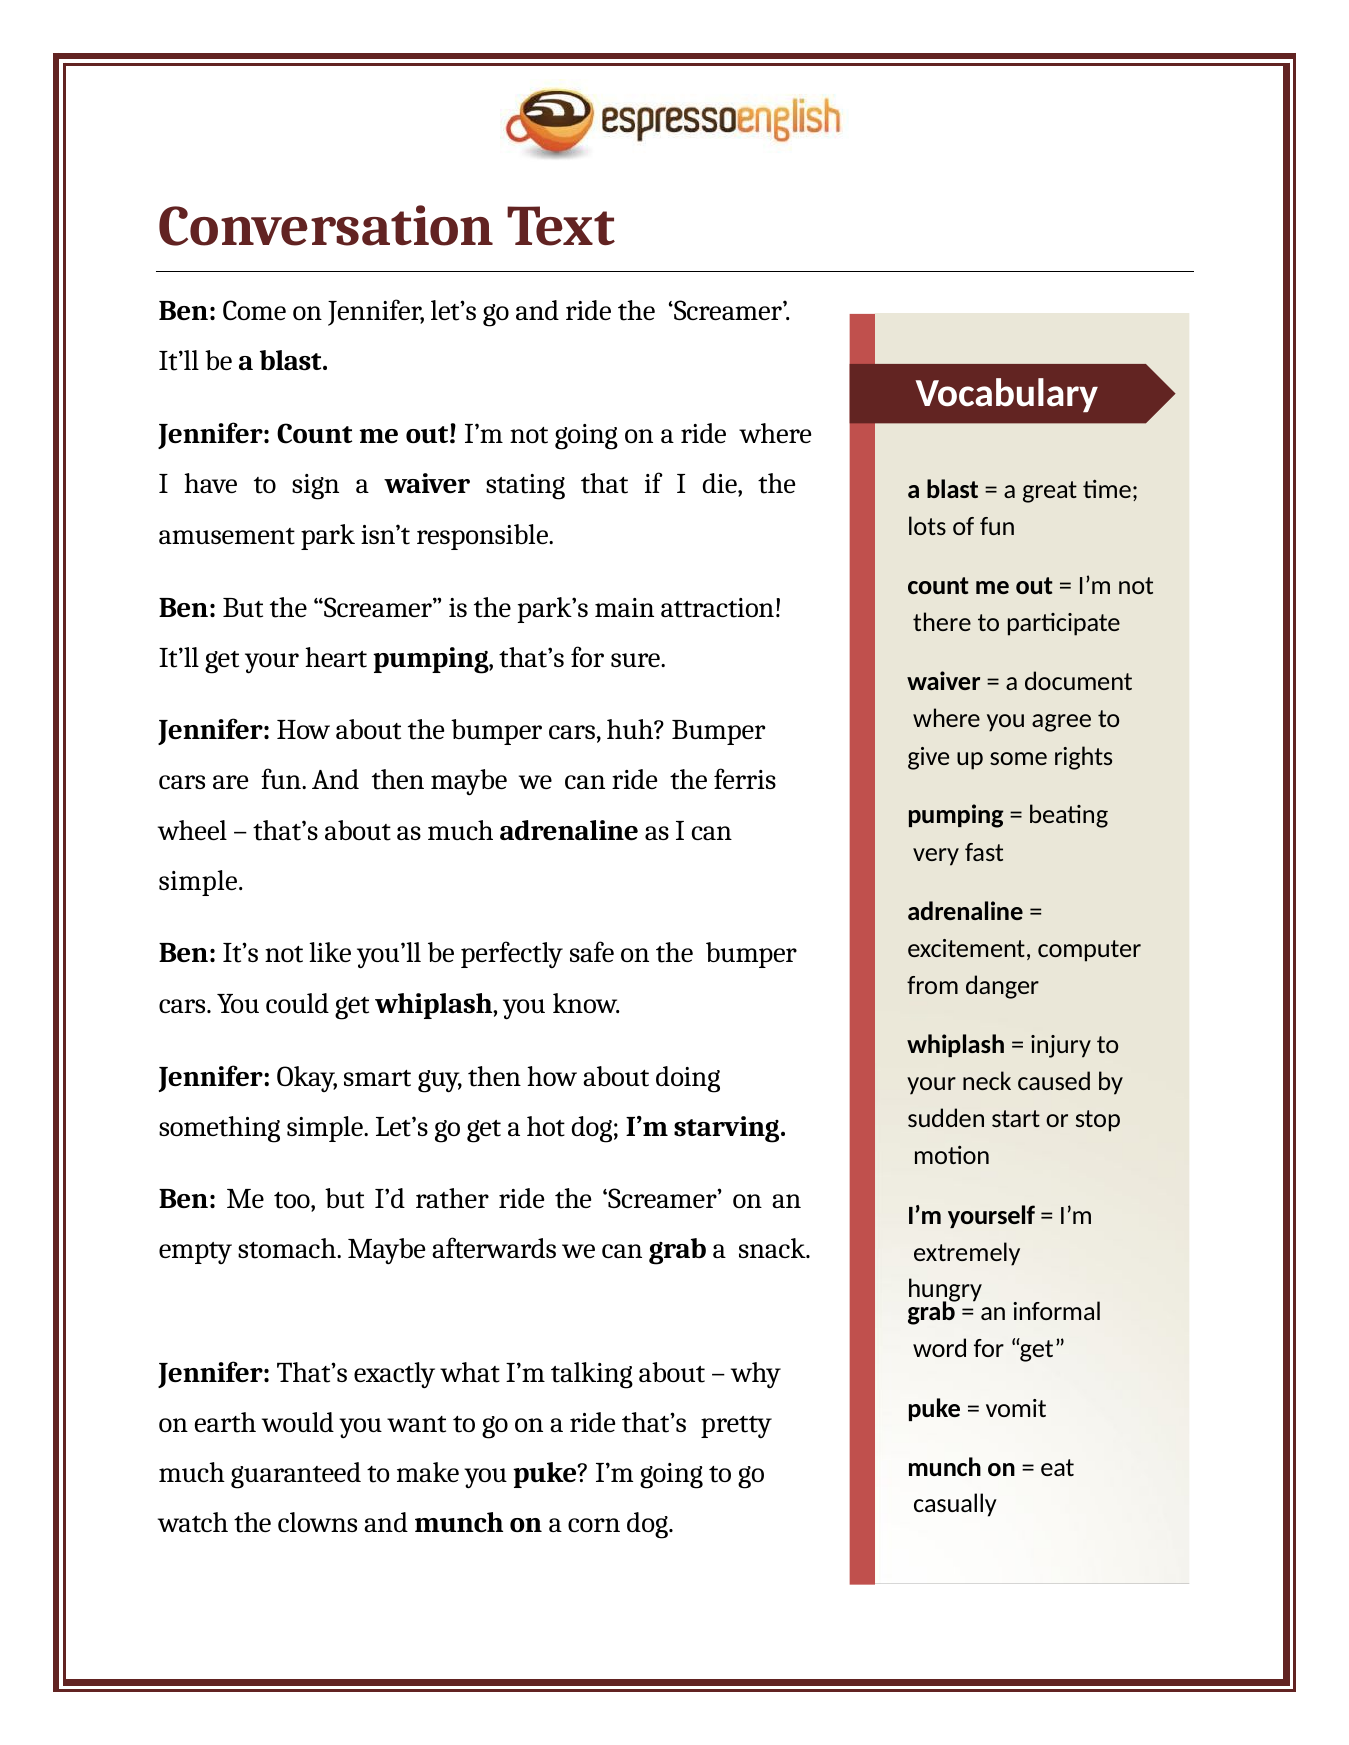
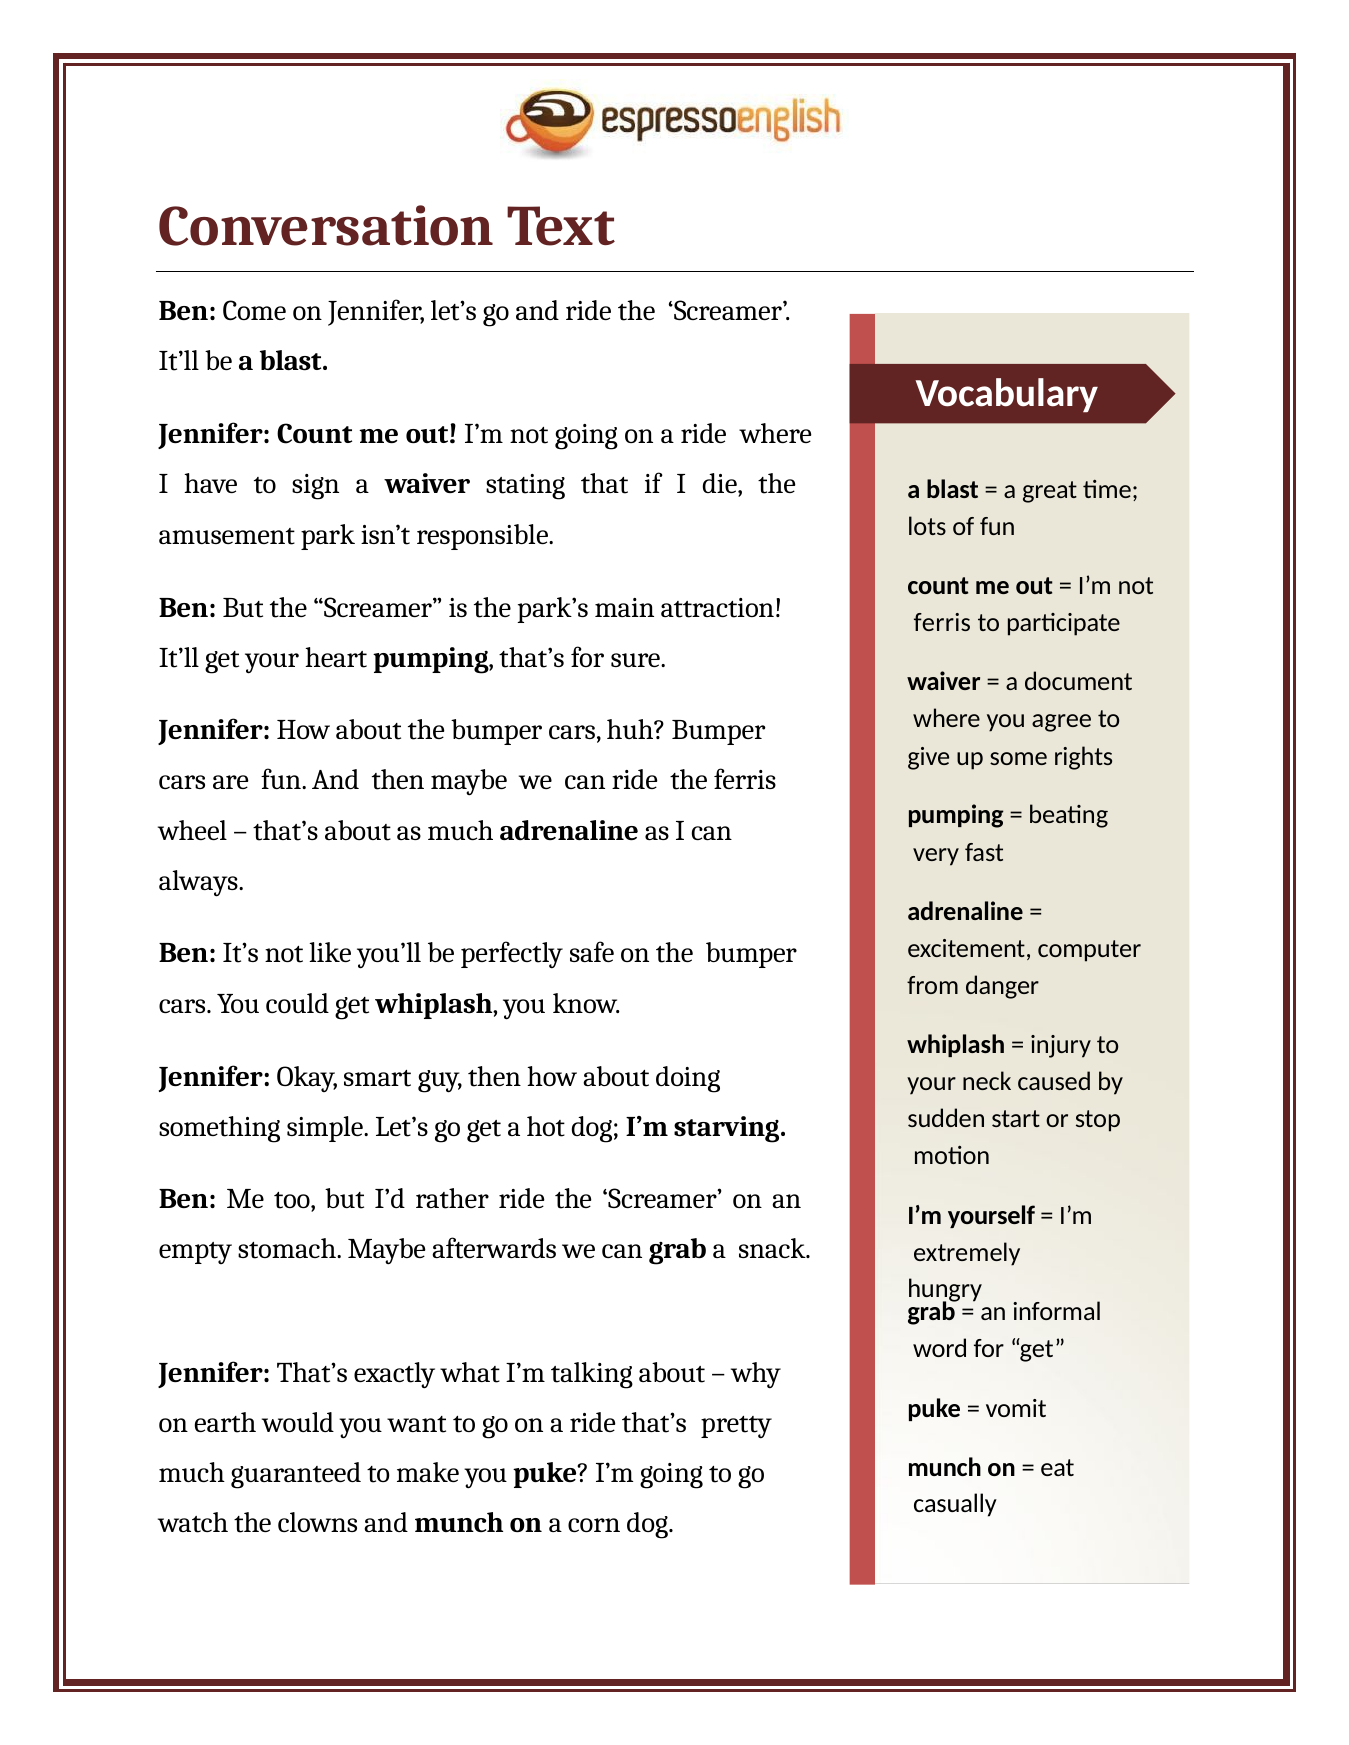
there at (942, 623): there -> ferris
simple at (201, 881): simple -> always
